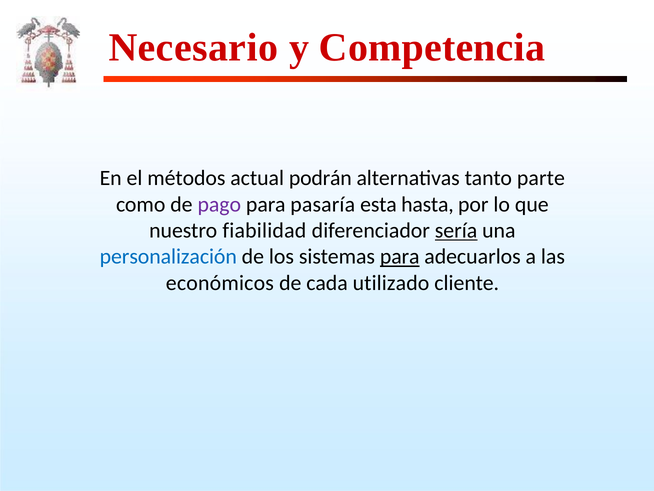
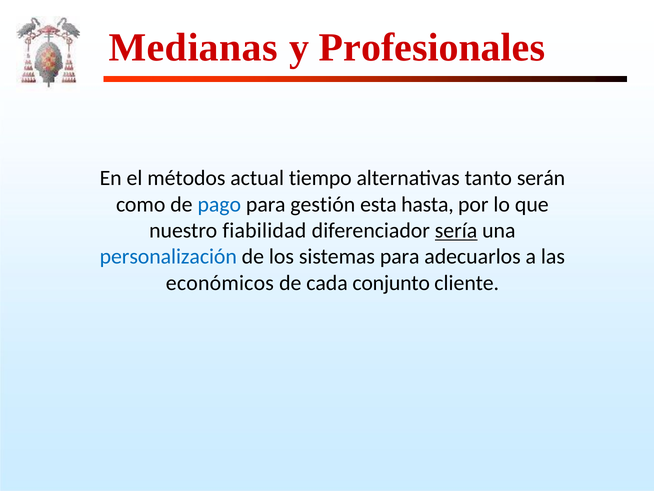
Necesario: Necesario -> Medianas
Competencia: Competencia -> Profesionales
podrán: podrán -> tiempo
parte: parte -> serán
pago colour: purple -> blue
pasaría: pasaría -> gestión
para at (400, 257) underline: present -> none
utilizado: utilizado -> conjunto
